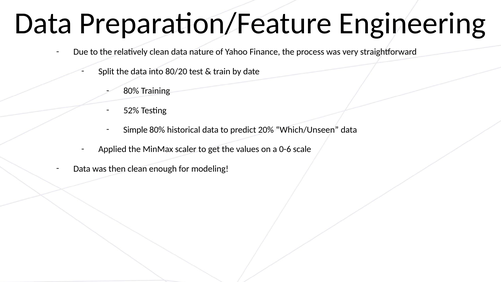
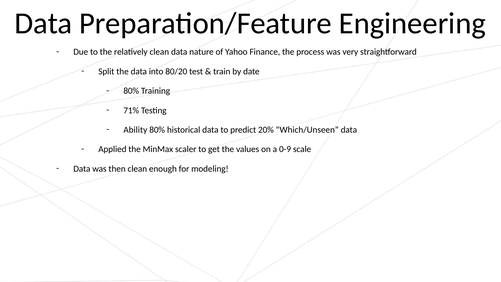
52%: 52% -> 71%
Simple: Simple -> Ability
0-6: 0-6 -> 0-9
